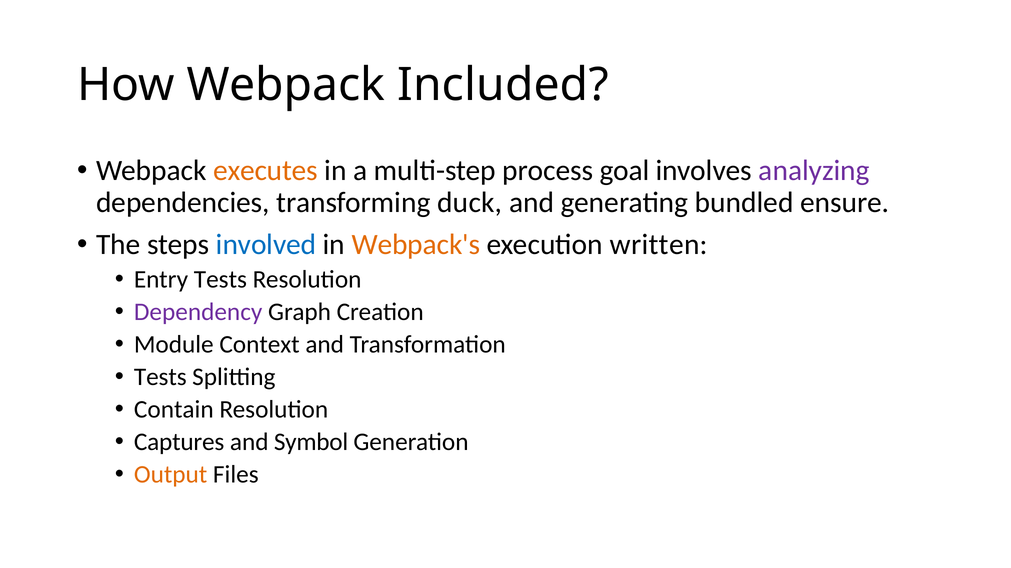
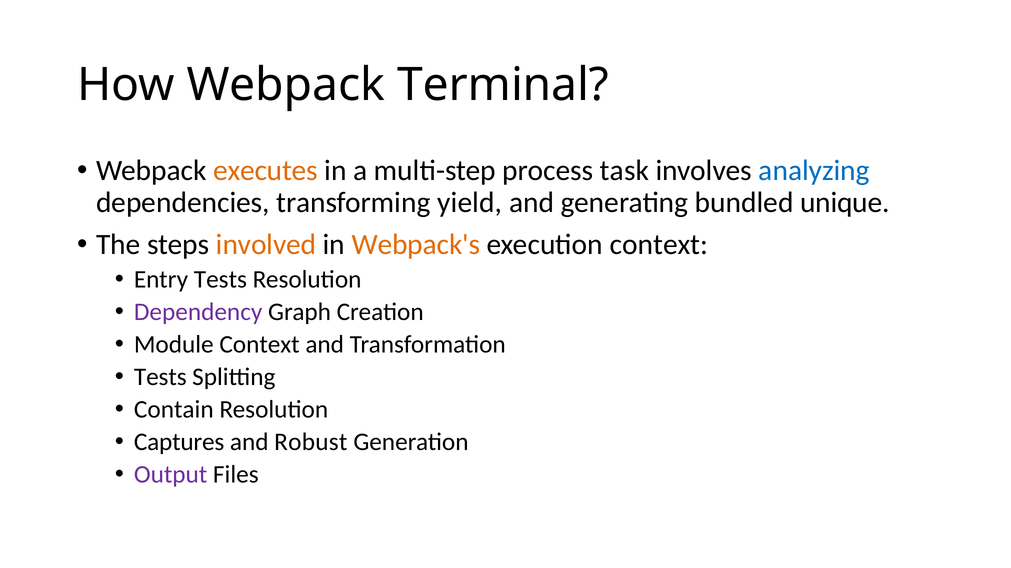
Included: Included -> Terminal
goal: goal -> task
analyzing colour: purple -> blue
duck: duck -> yield
ensure: ensure -> unique
involved colour: blue -> orange
execution written: written -> context
Symbol: Symbol -> Robust
Output colour: orange -> purple
